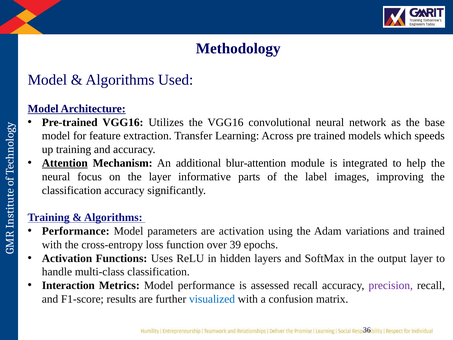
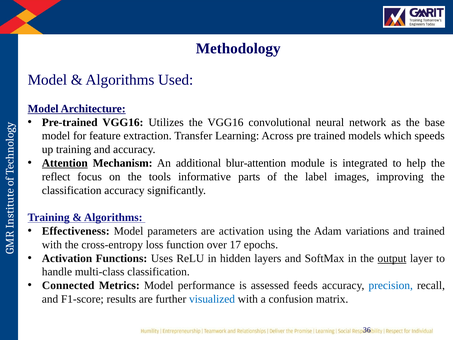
neural at (56, 177): neural -> reflect
the layer: layer -> tools
Performance at (76, 231): Performance -> Effectiveness
39: 39 -> 17
output underline: none -> present
Interaction: Interaction -> Connected
assessed recall: recall -> feeds
precision colour: purple -> blue
